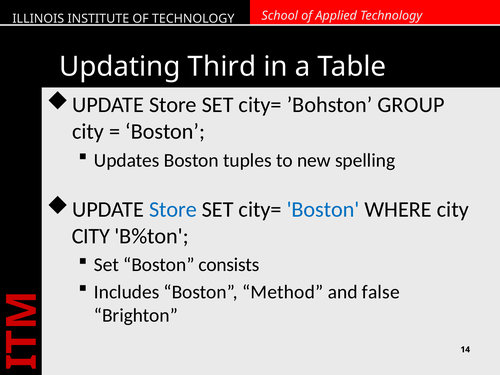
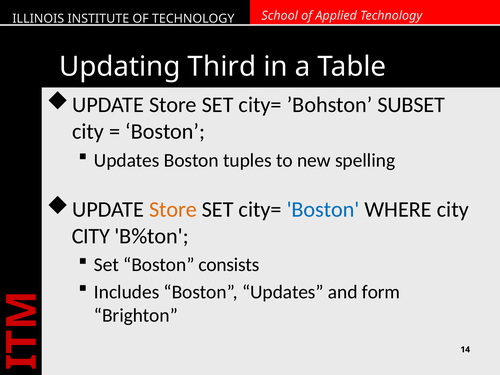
GROUP: GROUP -> SUBSET
Store at (173, 209) colour: blue -> orange
Boston Method: Method -> Updates
false: false -> form
